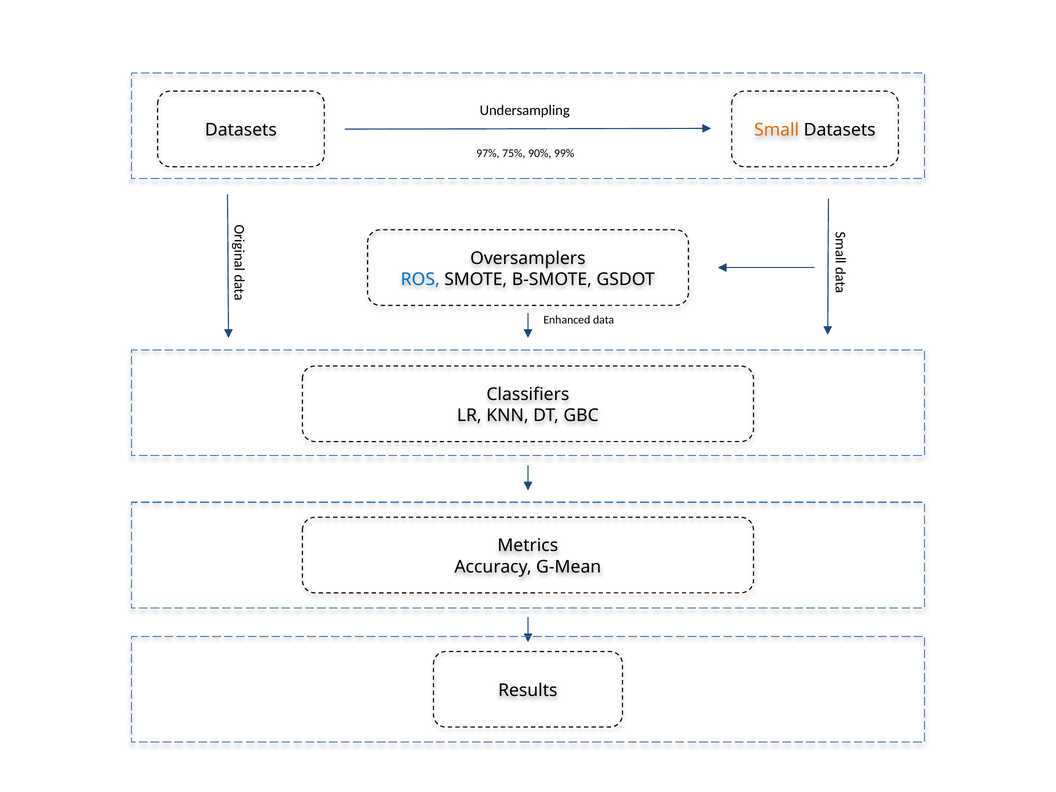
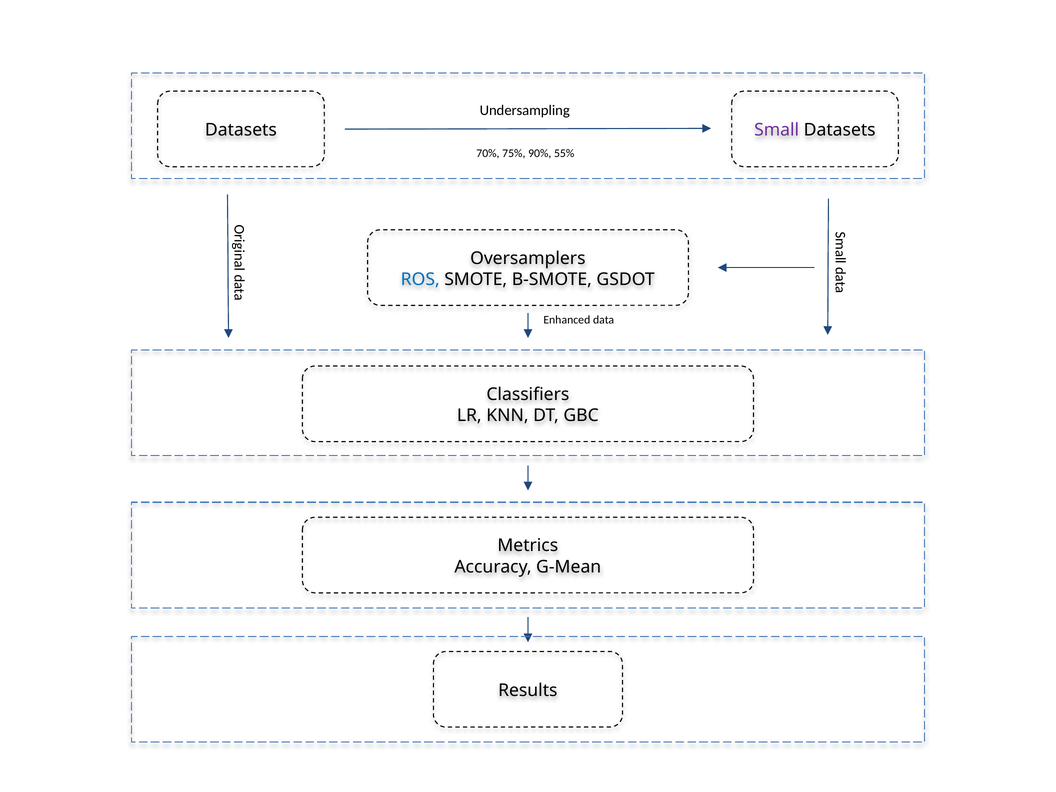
Small colour: orange -> purple
97%: 97% -> 70%
99%: 99% -> 55%
